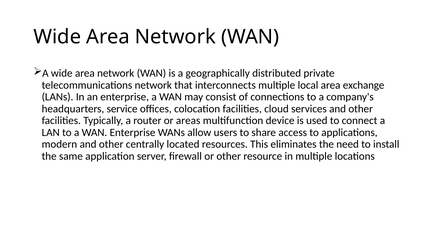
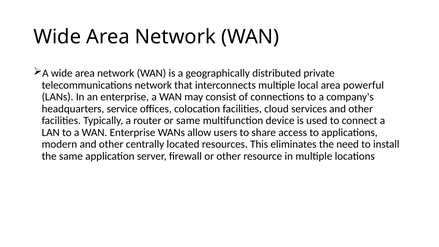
exchange: exchange -> powerful
or areas: areas -> same
